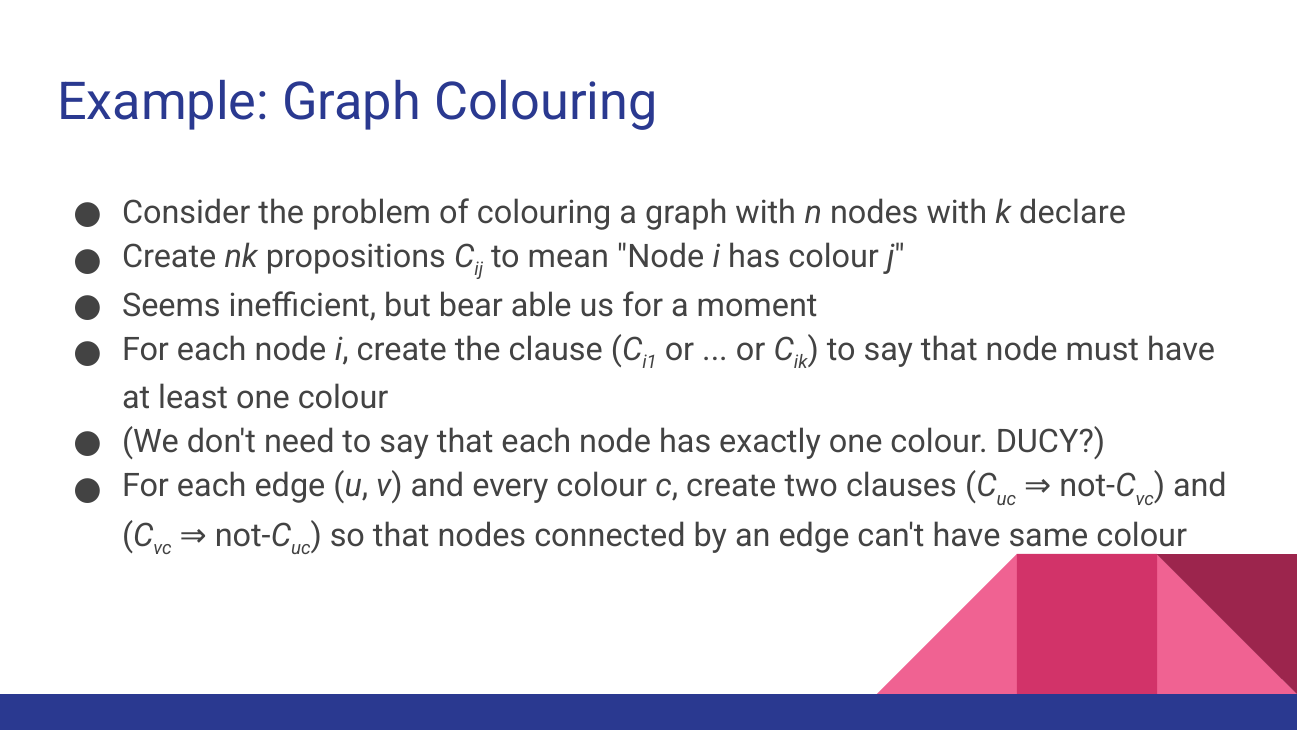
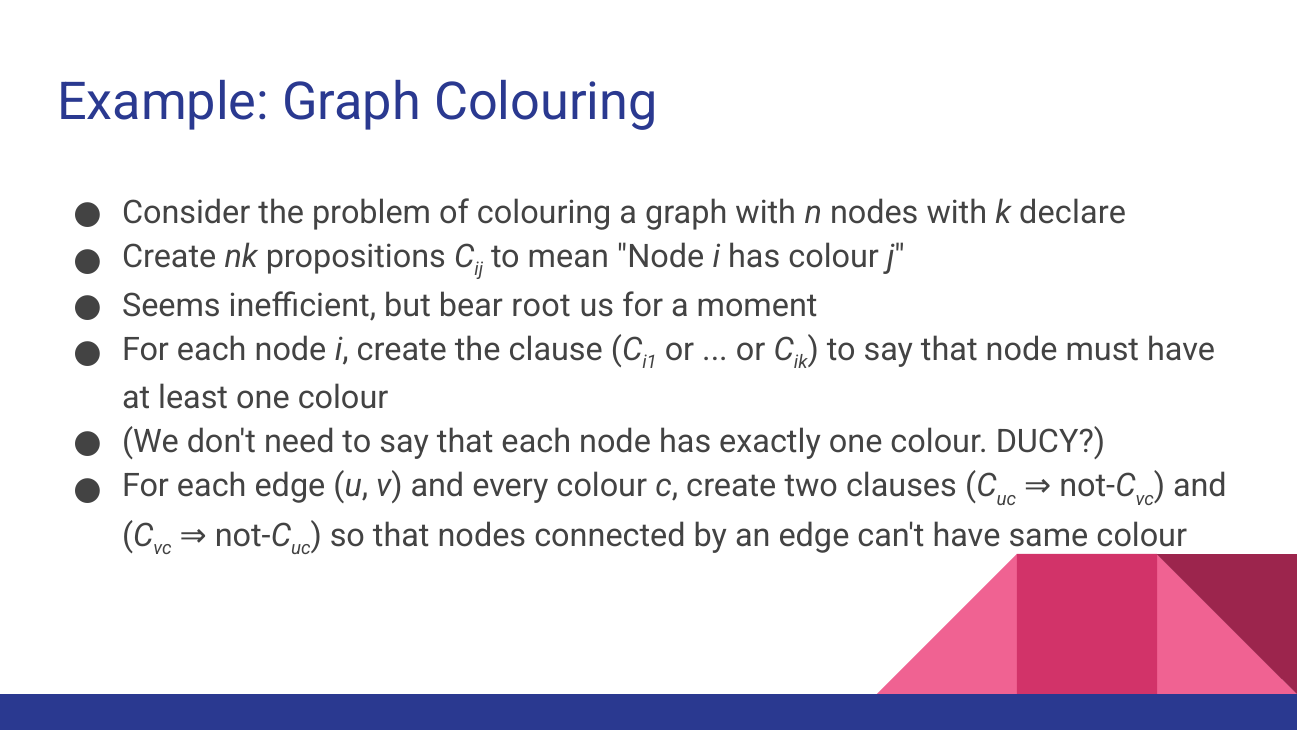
able: able -> root
